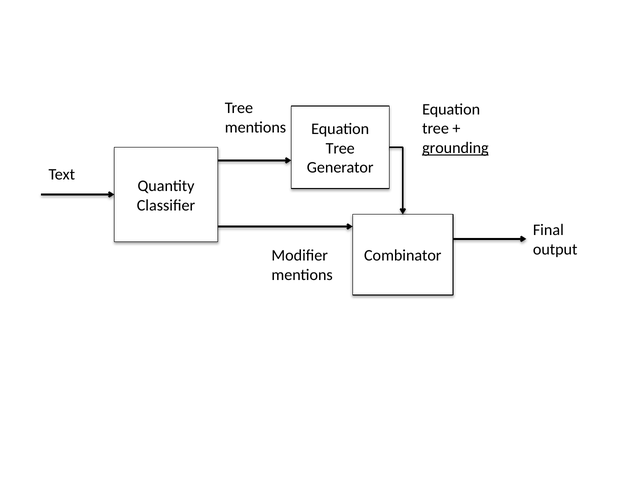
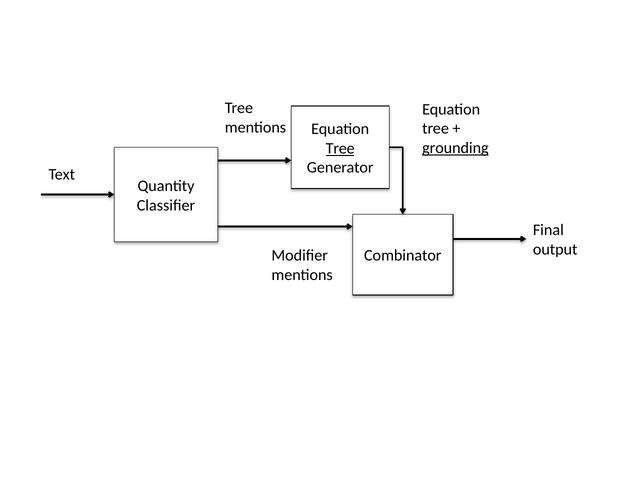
Tree at (340, 148) underline: none -> present
